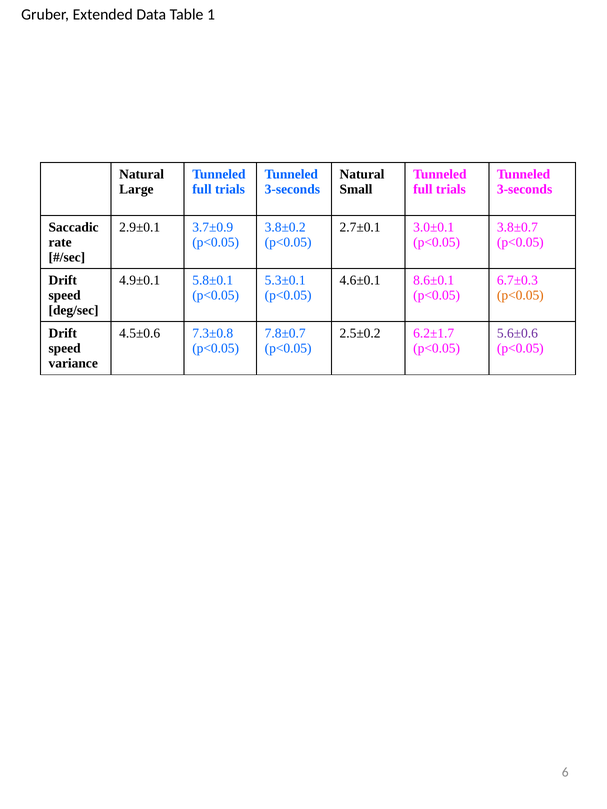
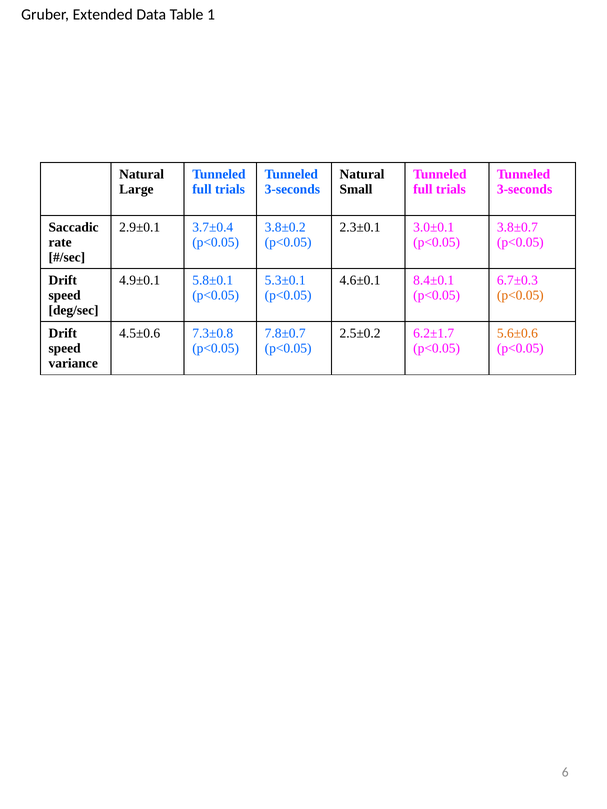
3.7±0.9: 3.7±0.9 -> 3.7±0.4
2.7±0.1: 2.7±0.1 -> 2.3±0.1
8.6±0.1: 8.6±0.1 -> 8.4±0.1
5.6±0.6 colour: purple -> orange
